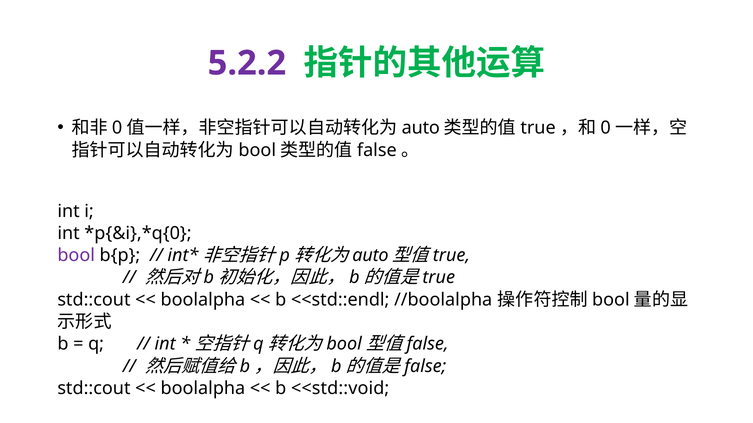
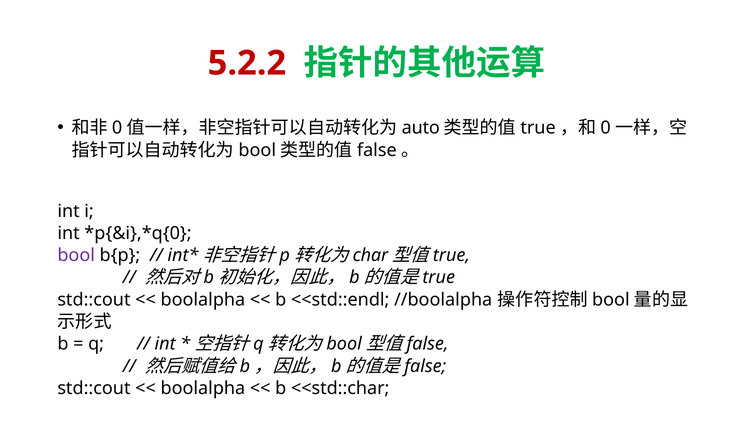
5.2.2 colour: purple -> red
auto at (370, 256): auto -> char
<<std::void: <<std::void -> <<std::char
